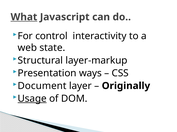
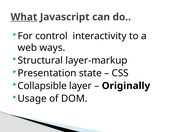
state: state -> ways
ways: ways -> state
Document: Document -> Collapsible
Usage underline: present -> none
